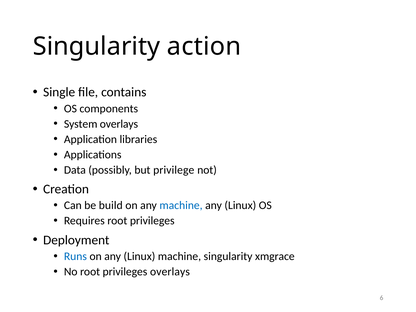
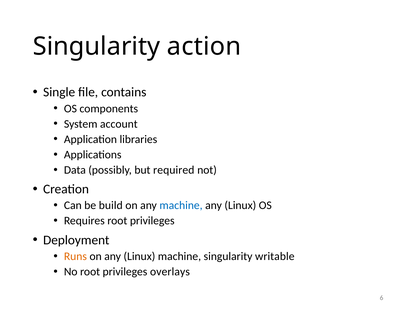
System overlays: overlays -> account
privilege: privilege -> required
Runs colour: blue -> orange
xmgrace: xmgrace -> writable
